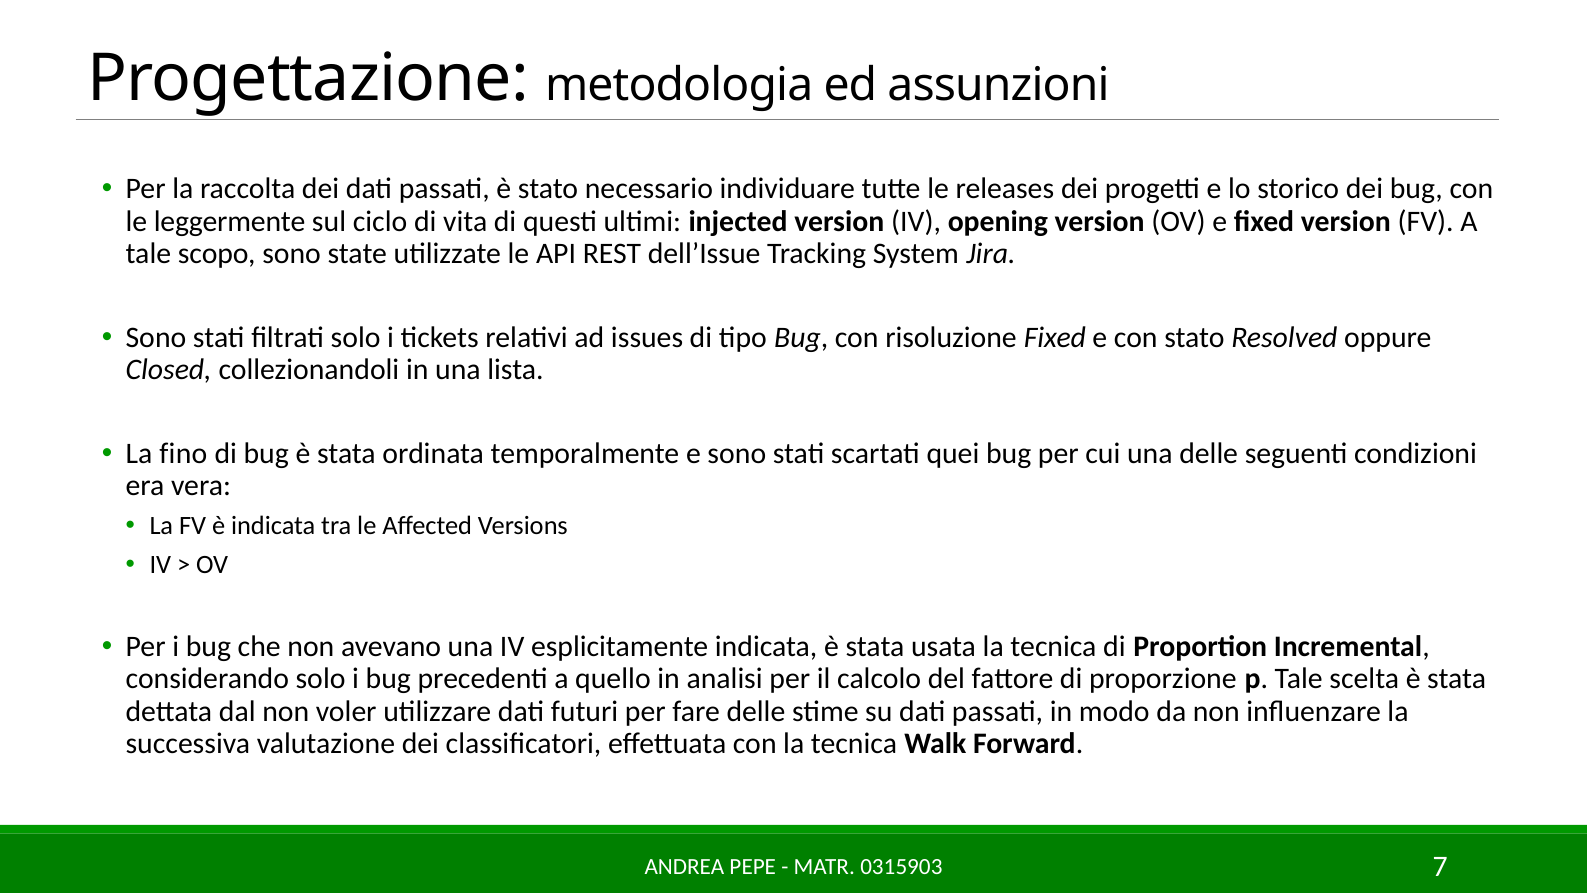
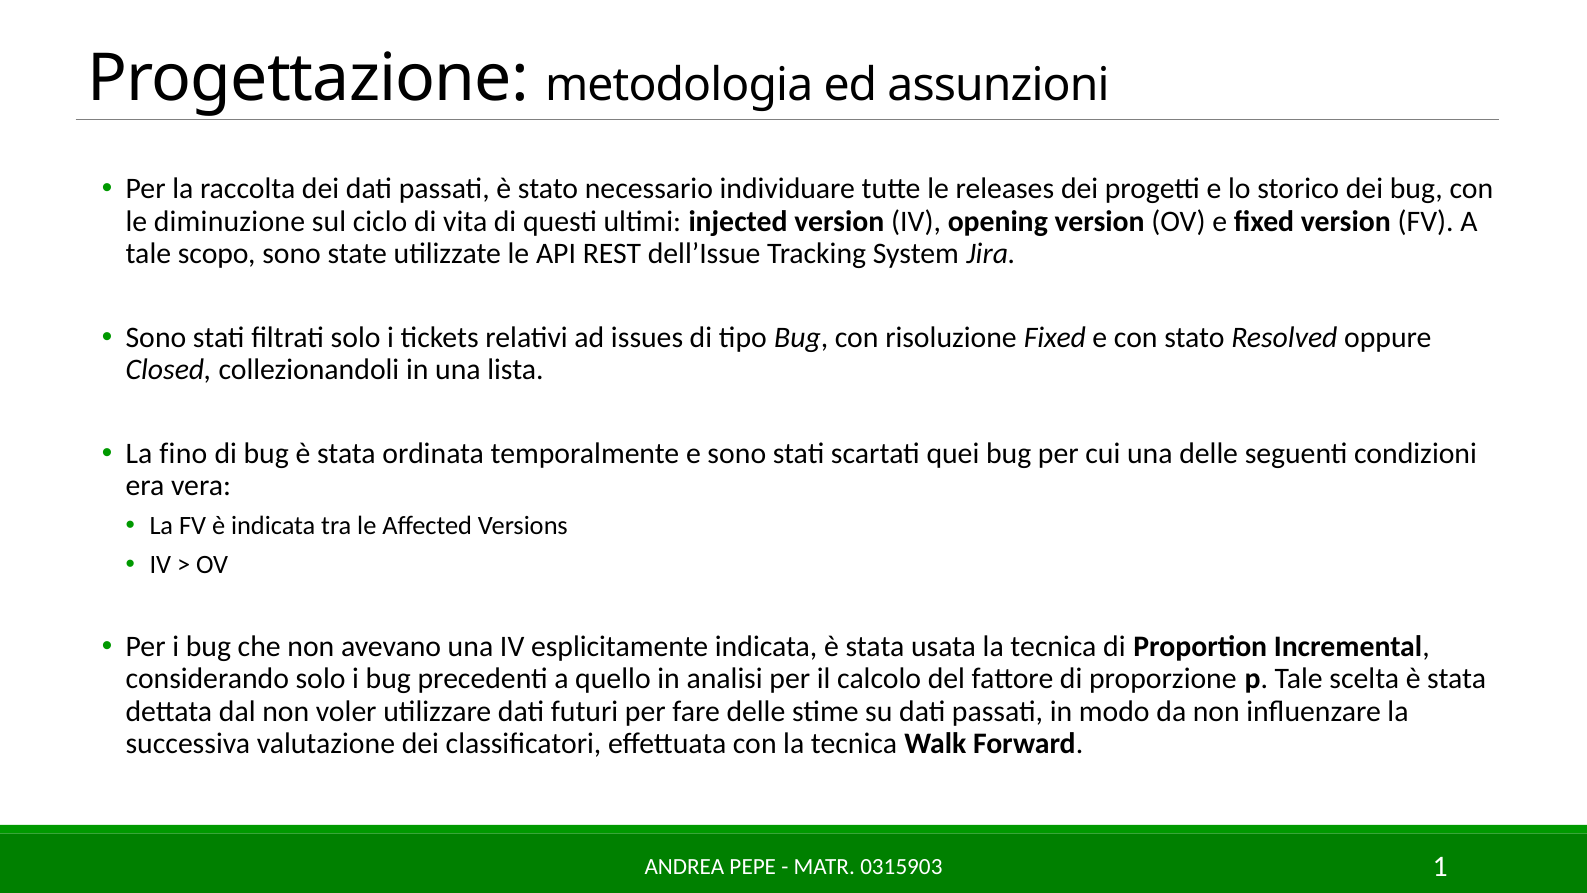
leggermente: leggermente -> diminuzione
7: 7 -> 1
